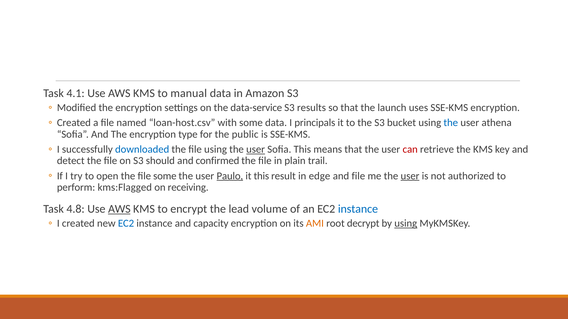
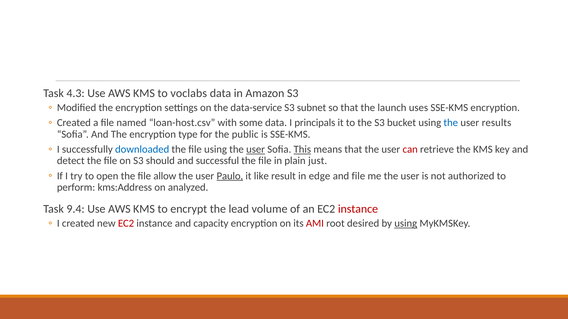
4.1: 4.1 -> 4.3
manual: manual -> voclabs
results: results -> subnet
athena: athena -> results
This at (302, 150) underline: none -> present
confirmed: confirmed -> successful
trail: trail -> just
file some: some -> allow
it this: this -> like
user at (410, 176) underline: present -> none
kms:Flagged: kms:Flagged -> kms:Address
receiving: receiving -> analyzed
4.8: 4.8 -> 9.4
AWS at (119, 209) underline: present -> none
instance at (358, 209) colour: blue -> red
EC2 at (126, 224) colour: blue -> red
AMI colour: orange -> red
decrypt: decrypt -> desired
